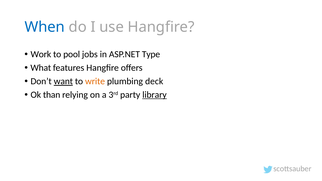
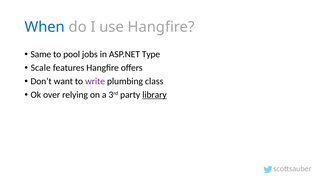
Work: Work -> Same
What: What -> Scale
want underline: present -> none
write colour: orange -> purple
deck: deck -> class
than: than -> over
